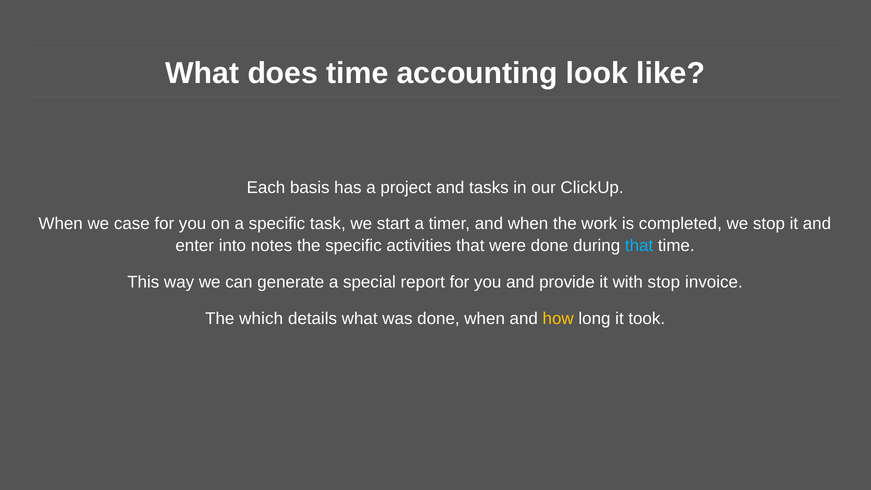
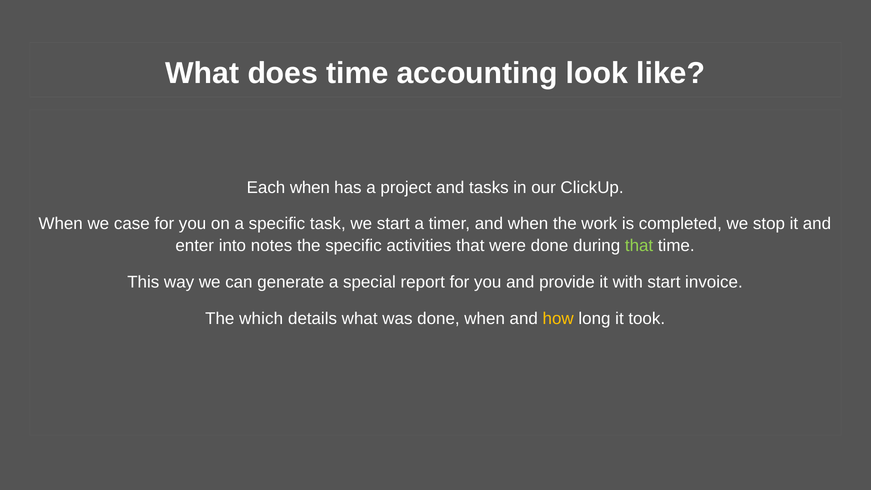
Each basis: basis -> when
that at (639, 246) colour: light blue -> light green
with stop: stop -> start
